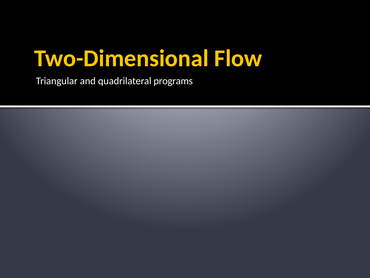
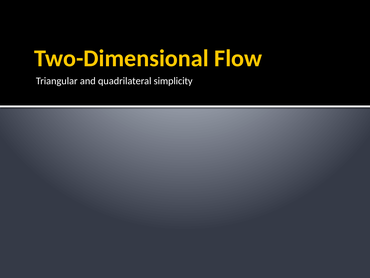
programs: programs -> simplicity
